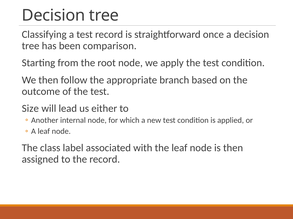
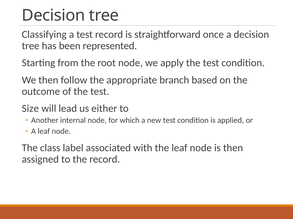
comparison: comparison -> represented
